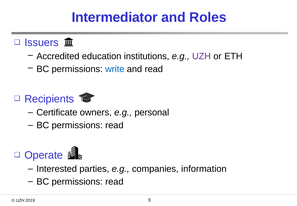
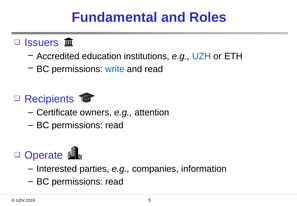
Intermediator: Intermediator -> Fundamental
UZH at (202, 56) colour: purple -> blue
personal: personal -> attention
